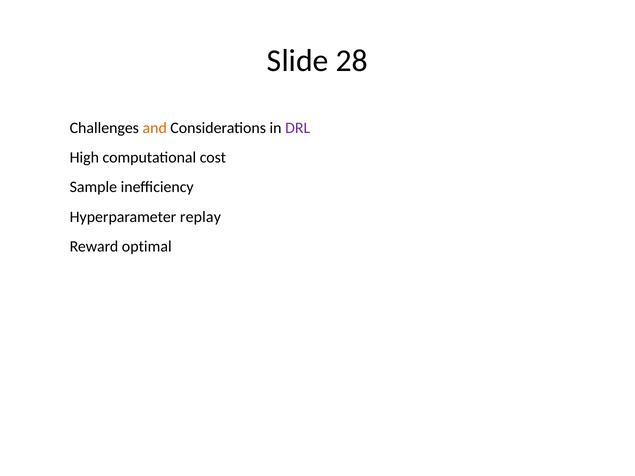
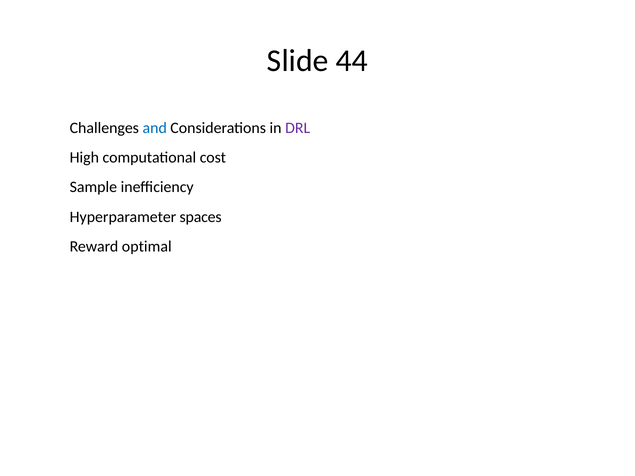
28: 28 -> 44
and colour: orange -> blue
replay: replay -> spaces
